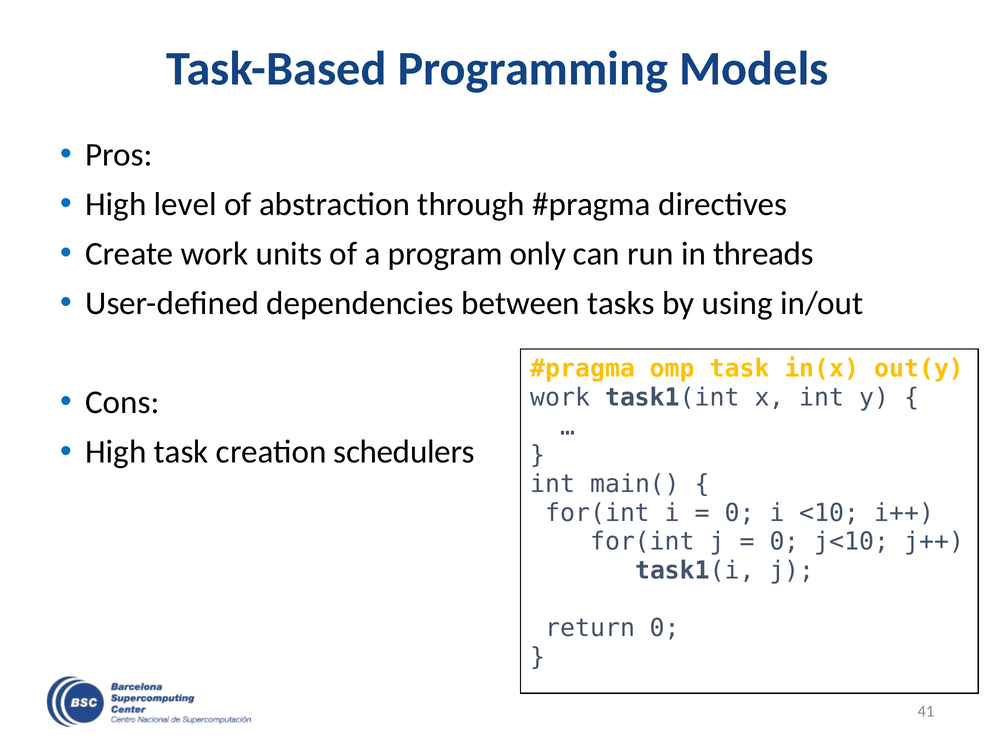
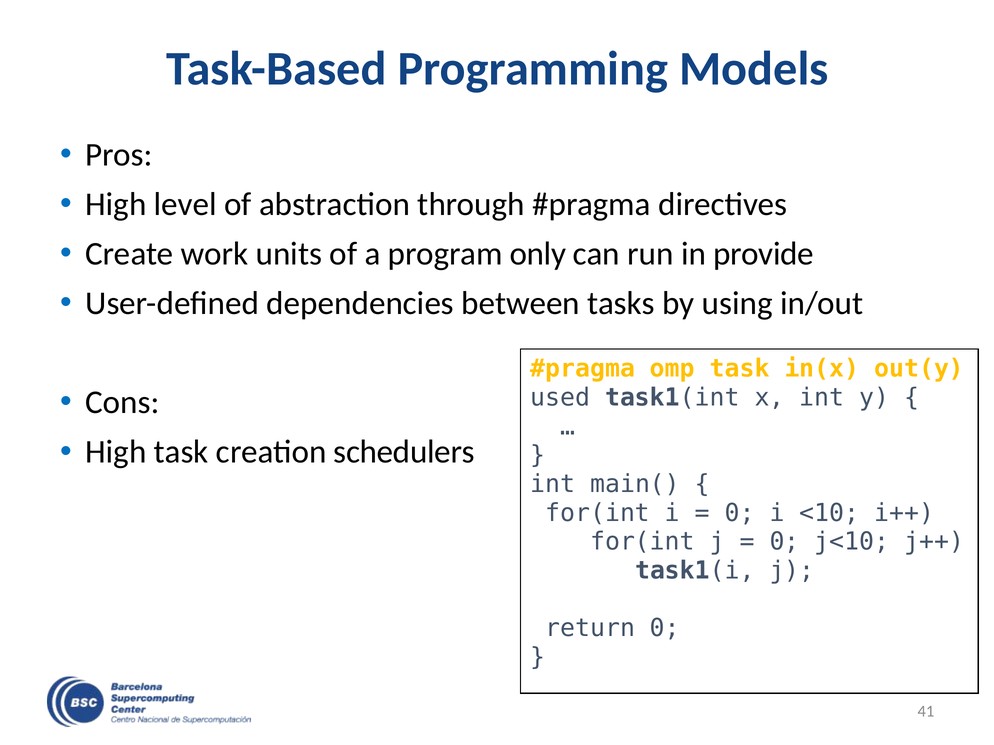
threads: threads -> provide
work at (560, 398): work -> used
